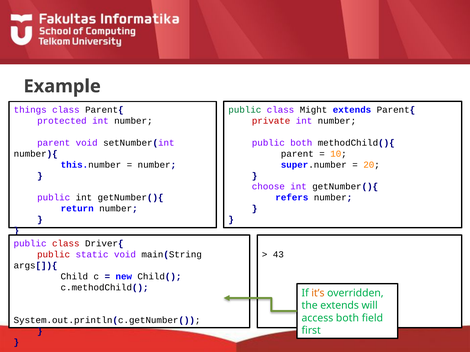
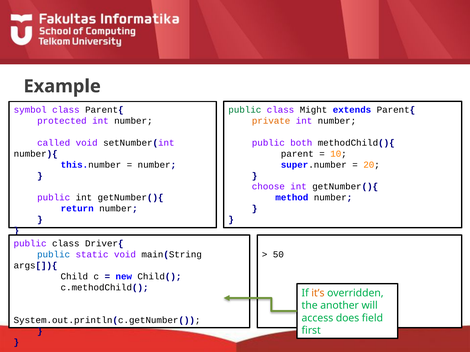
things: things -> symbol
private colour: red -> orange
parent at (54, 143): parent -> called
refers: refers -> method
class at (66, 244) colour: red -> black
public at (54, 255) colour: red -> blue
43: 43 -> 50
the extends: extends -> another
access both: both -> does
